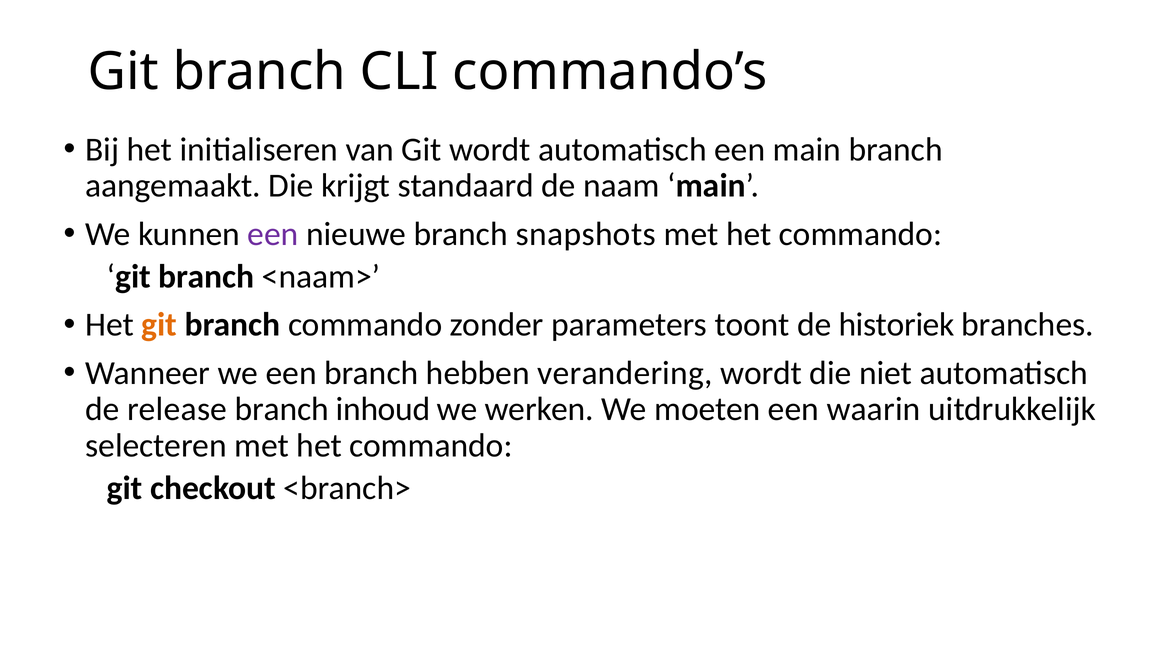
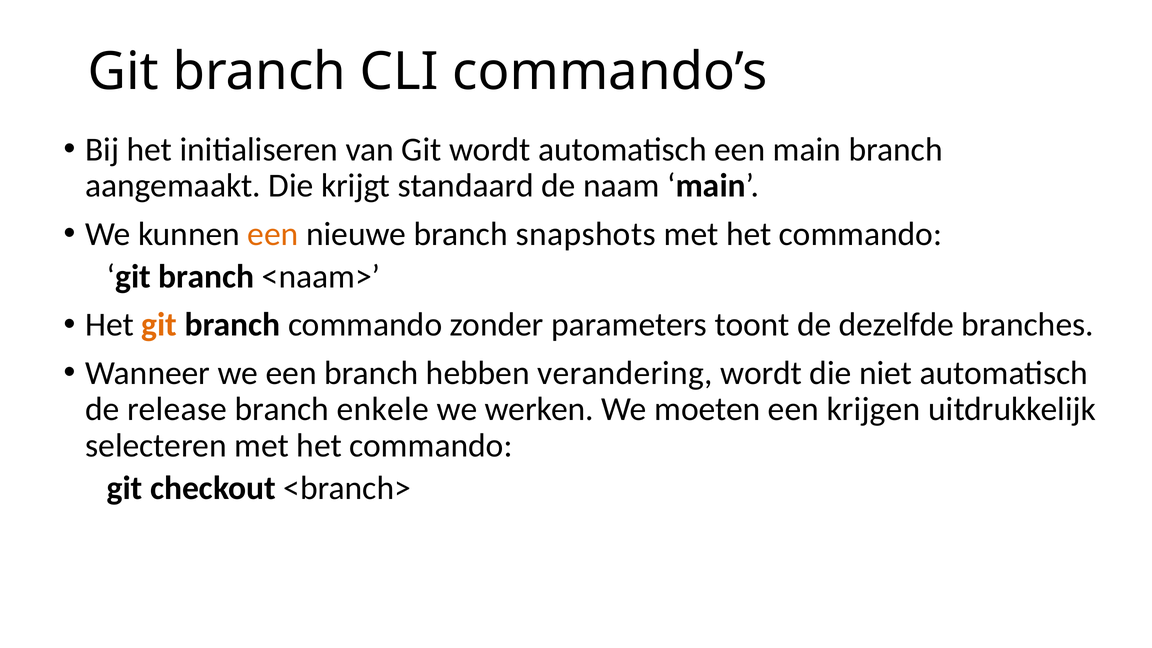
een at (273, 234) colour: purple -> orange
historiek: historiek -> dezelfde
inhoud: inhoud -> enkele
waarin: waarin -> krijgen
